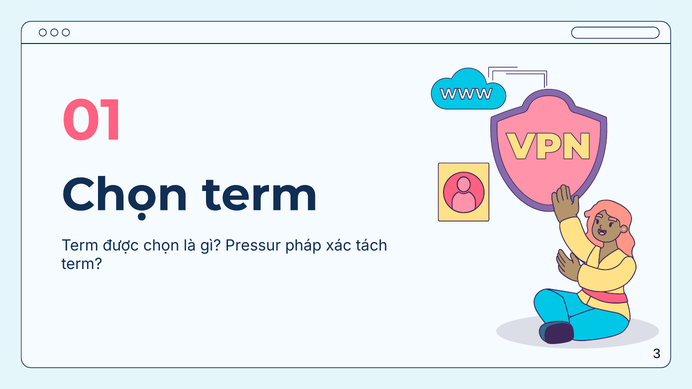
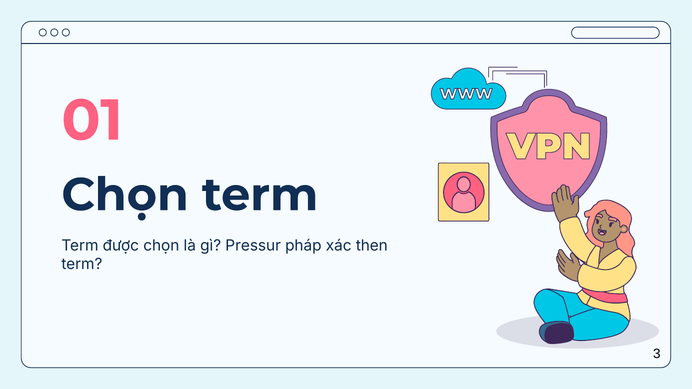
tách: tách -> then
